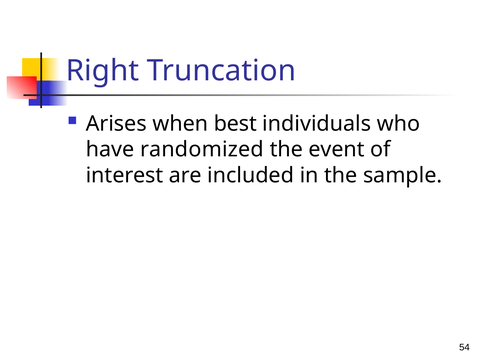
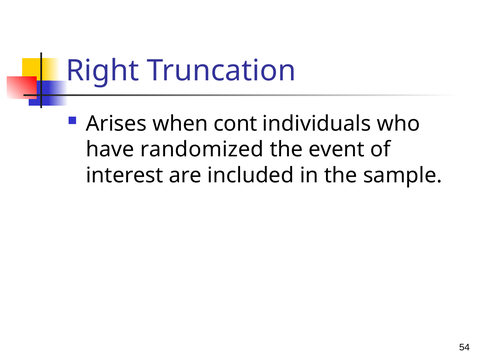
best: best -> cont
